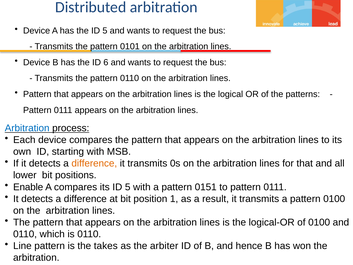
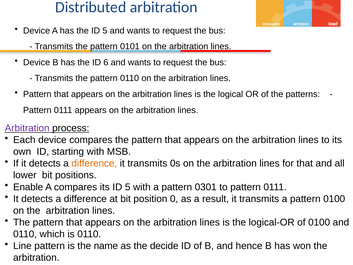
Arbitration at (27, 128) colour: blue -> purple
0151: 0151 -> 0301
1: 1 -> 0
takes: takes -> name
arbiter: arbiter -> decide
